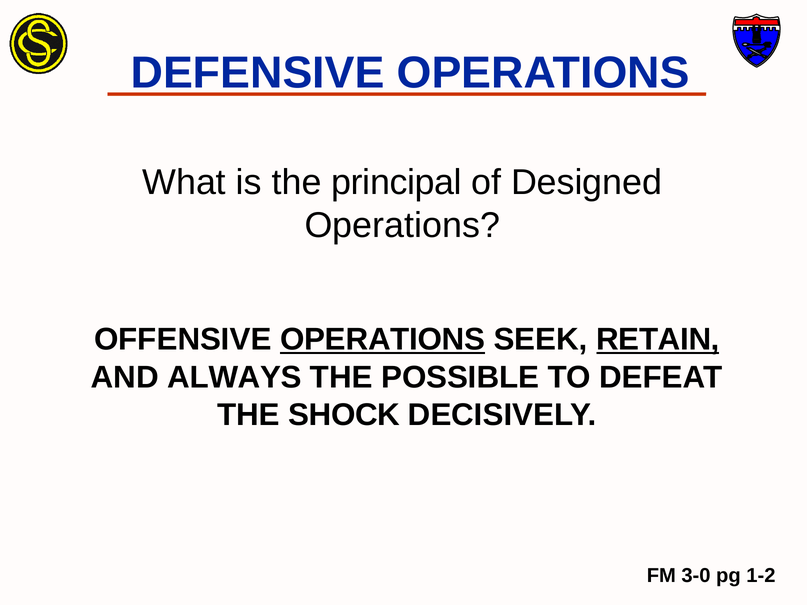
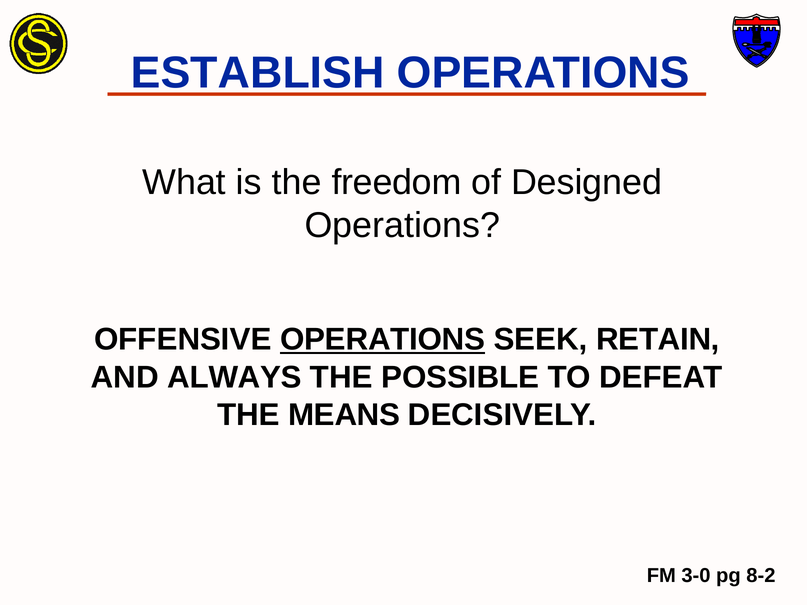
DEFENSIVE: DEFENSIVE -> ESTABLISH
principal: principal -> freedom
RETAIN underline: present -> none
SHOCK: SHOCK -> MEANS
1-2: 1-2 -> 8-2
